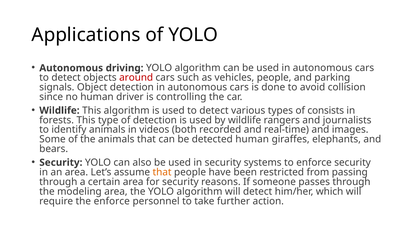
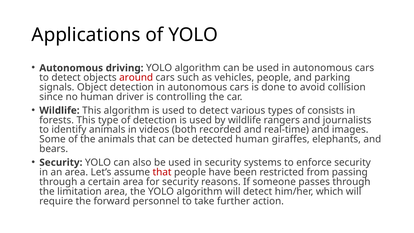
that at (162, 172) colour: orange -> red
modeling: modeling -> limitation
the enforce: enforce -> forward
